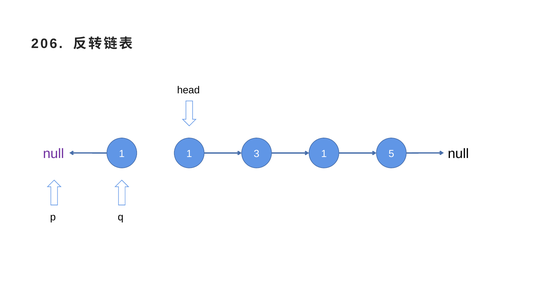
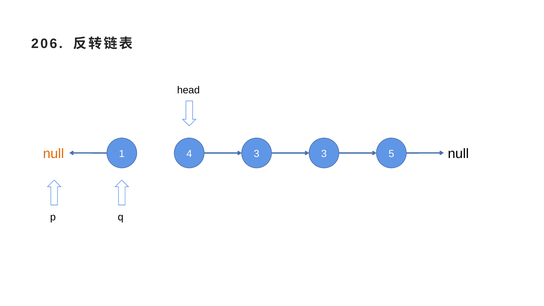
null at (54, 154) colour: purple -> orange
1 1: 1 -> 4
3 1: 1 -> 3
